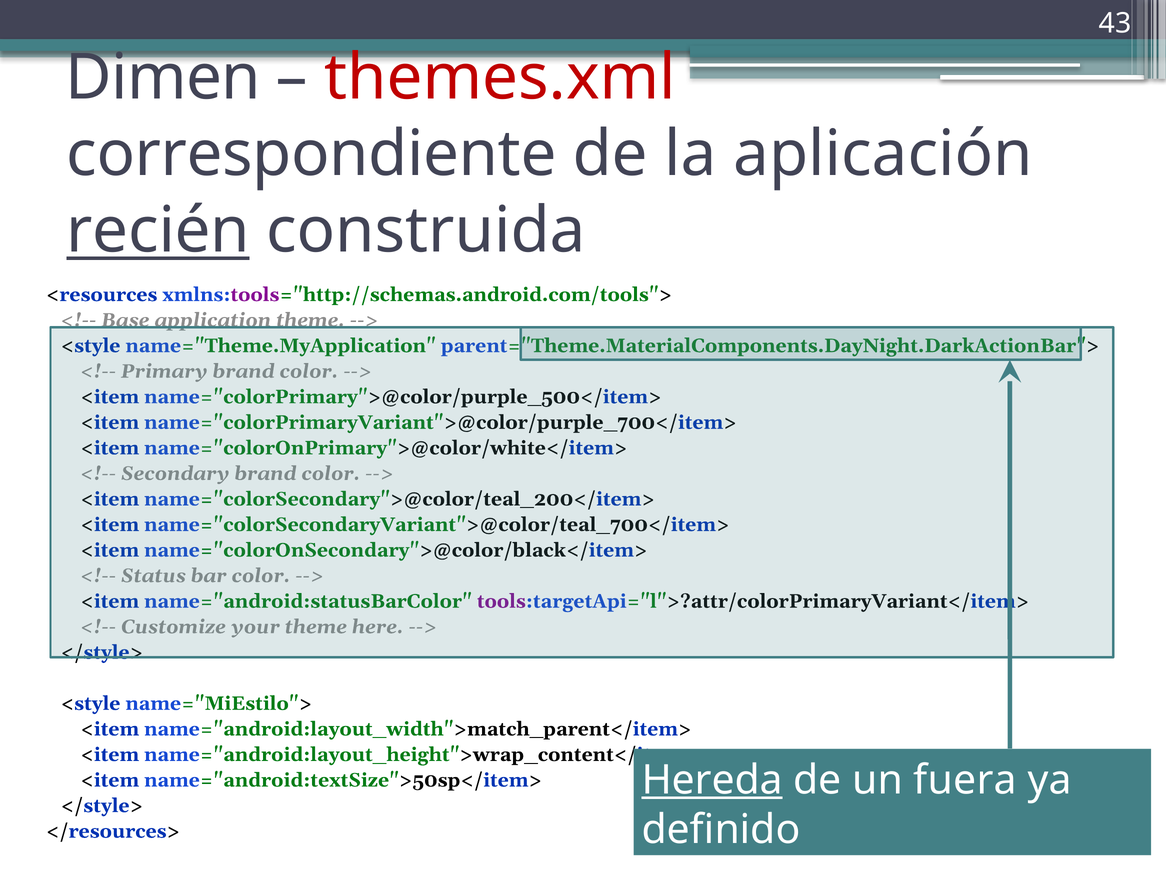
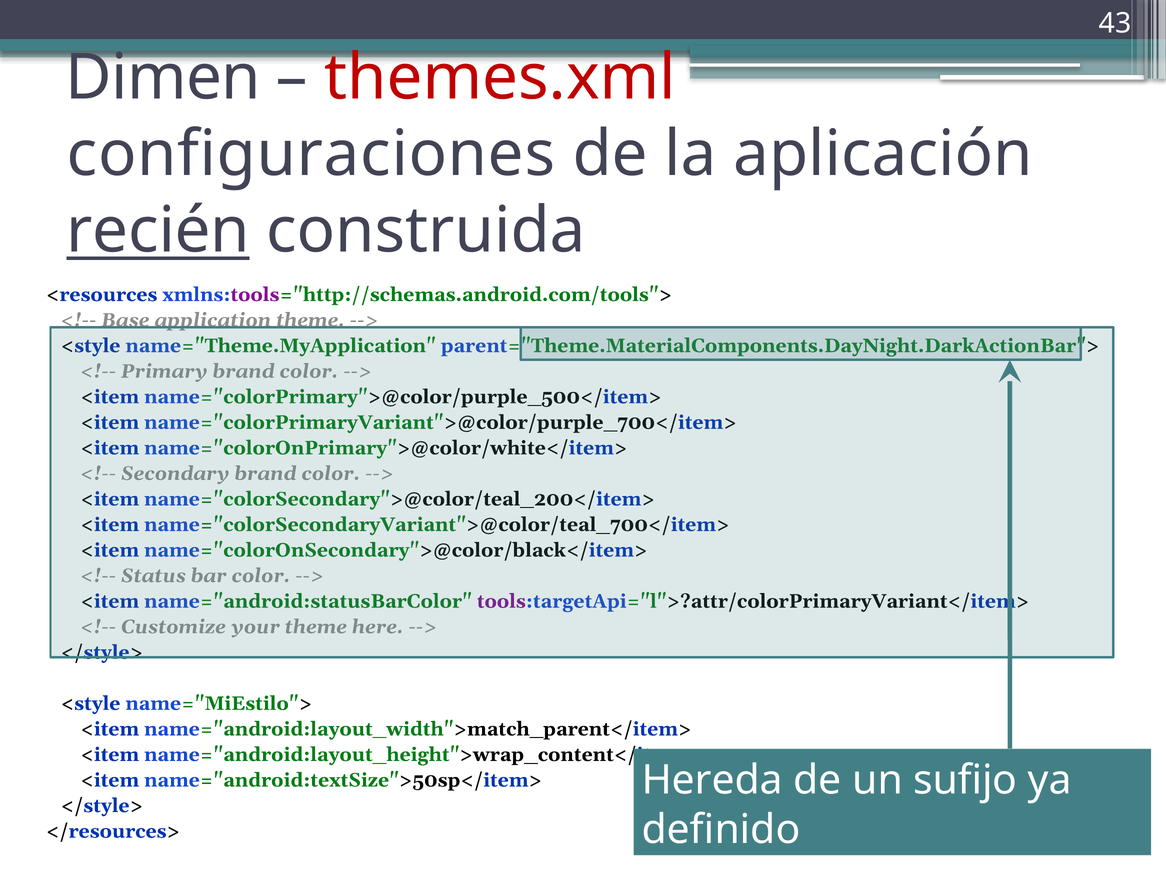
correspondiente: correspondiente -> configuraciones
Hereda underline: present -> none
fuera: fuera -> sufijo
